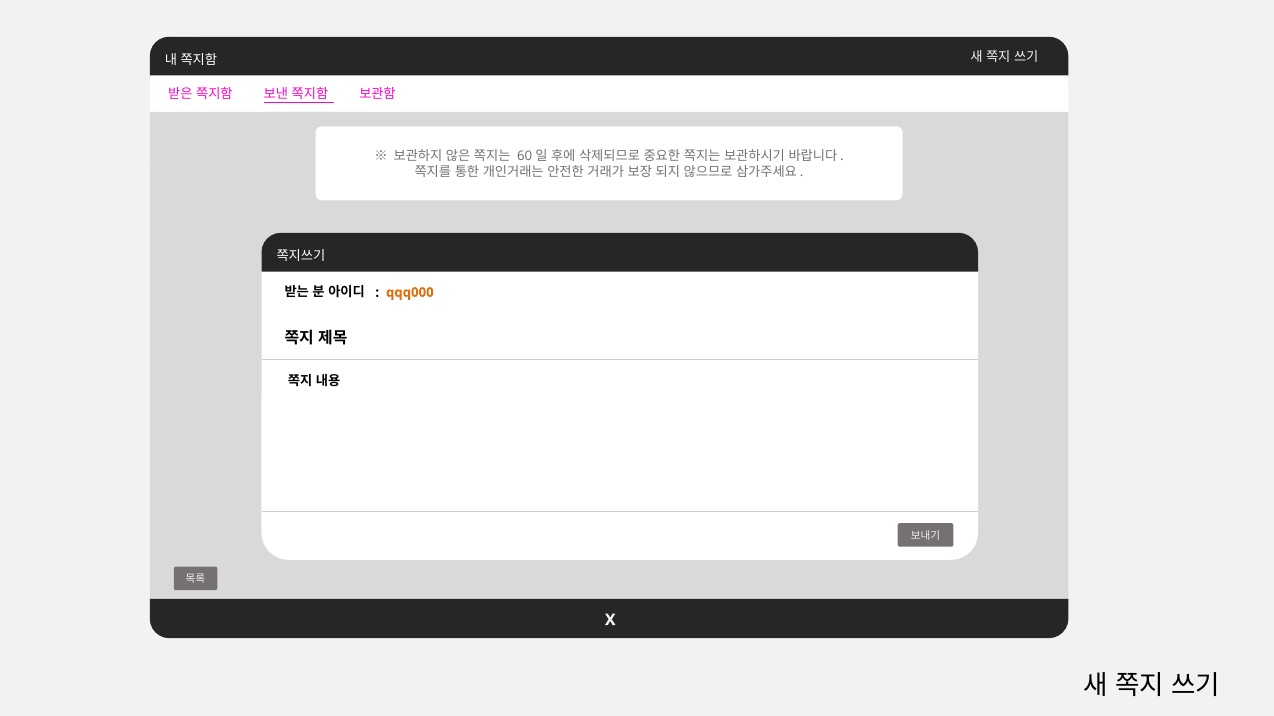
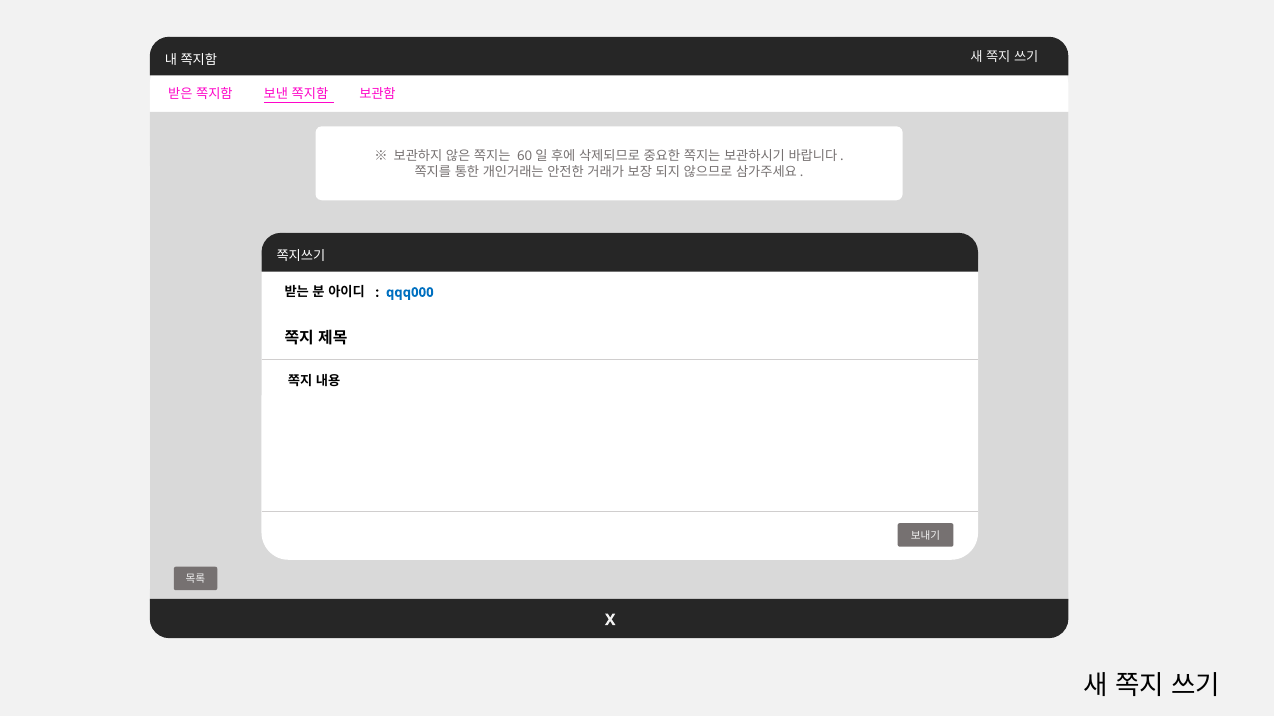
qqq000 colour: orange -> blue
